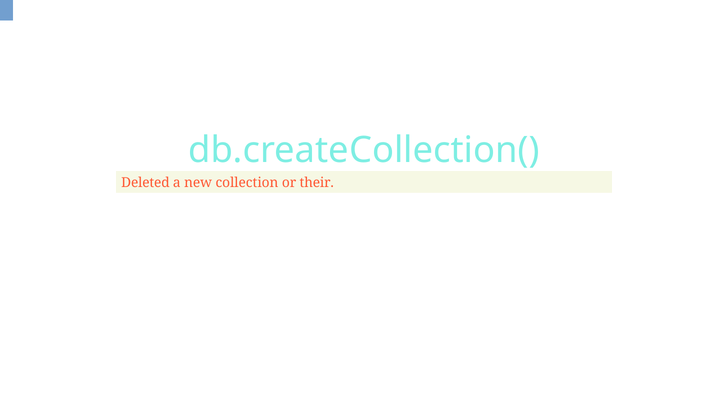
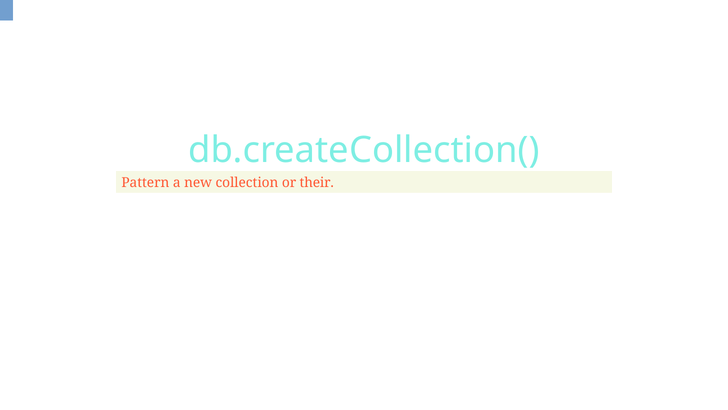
Deleted: Deleted -> Pattern
